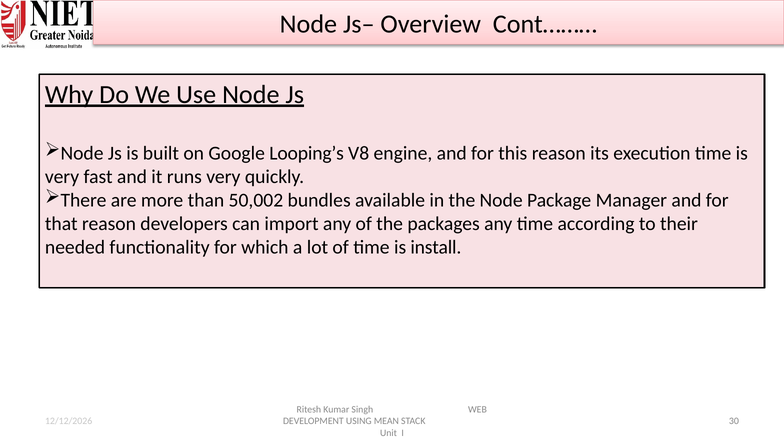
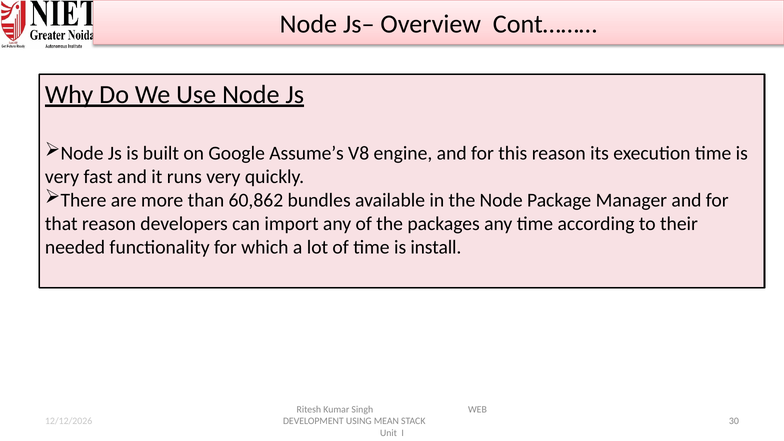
Looping’s: Looping’s -> Assume’s
50,002: 50,002 -> 60,862
